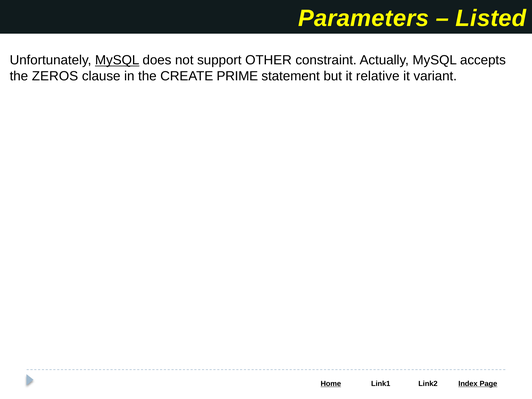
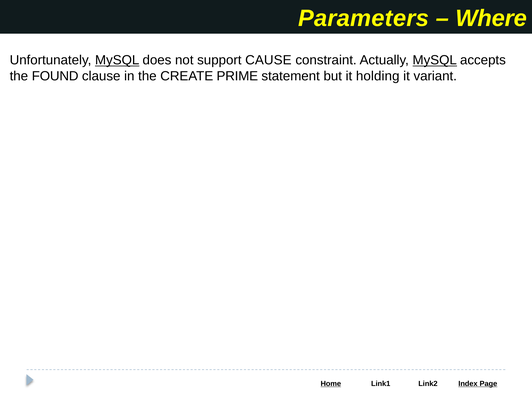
Listed: Listed -> Where
OTHER: OTHER -> CAUSE
MySQL at (435, 60) underline: none -> present
ZEROS: ZEROS -> FOUND
relative: relative -> holding
